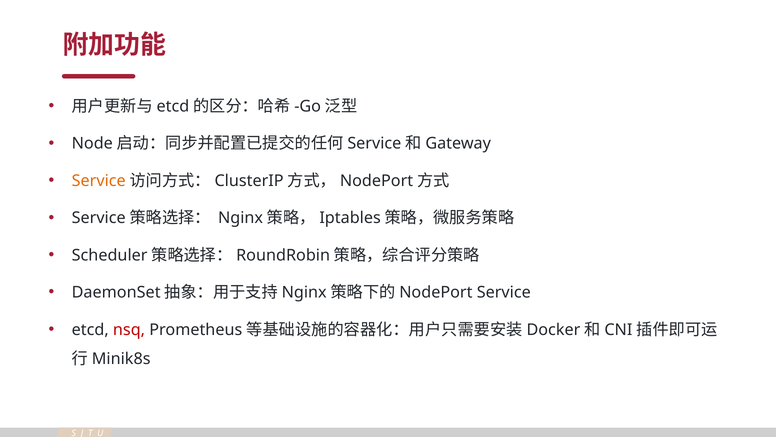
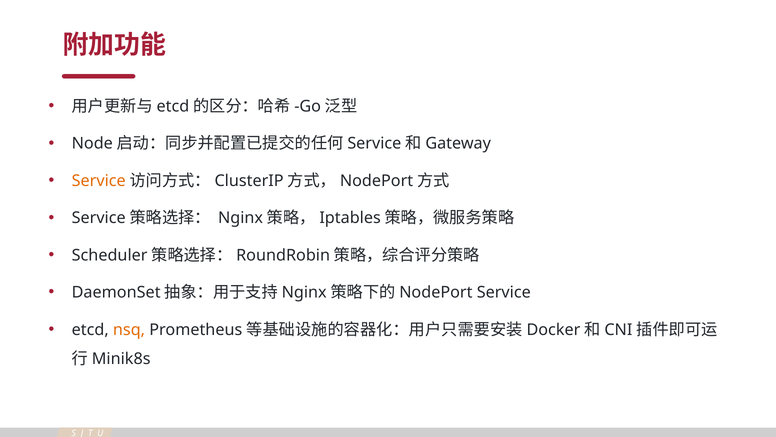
nsq colour: red -> orange
